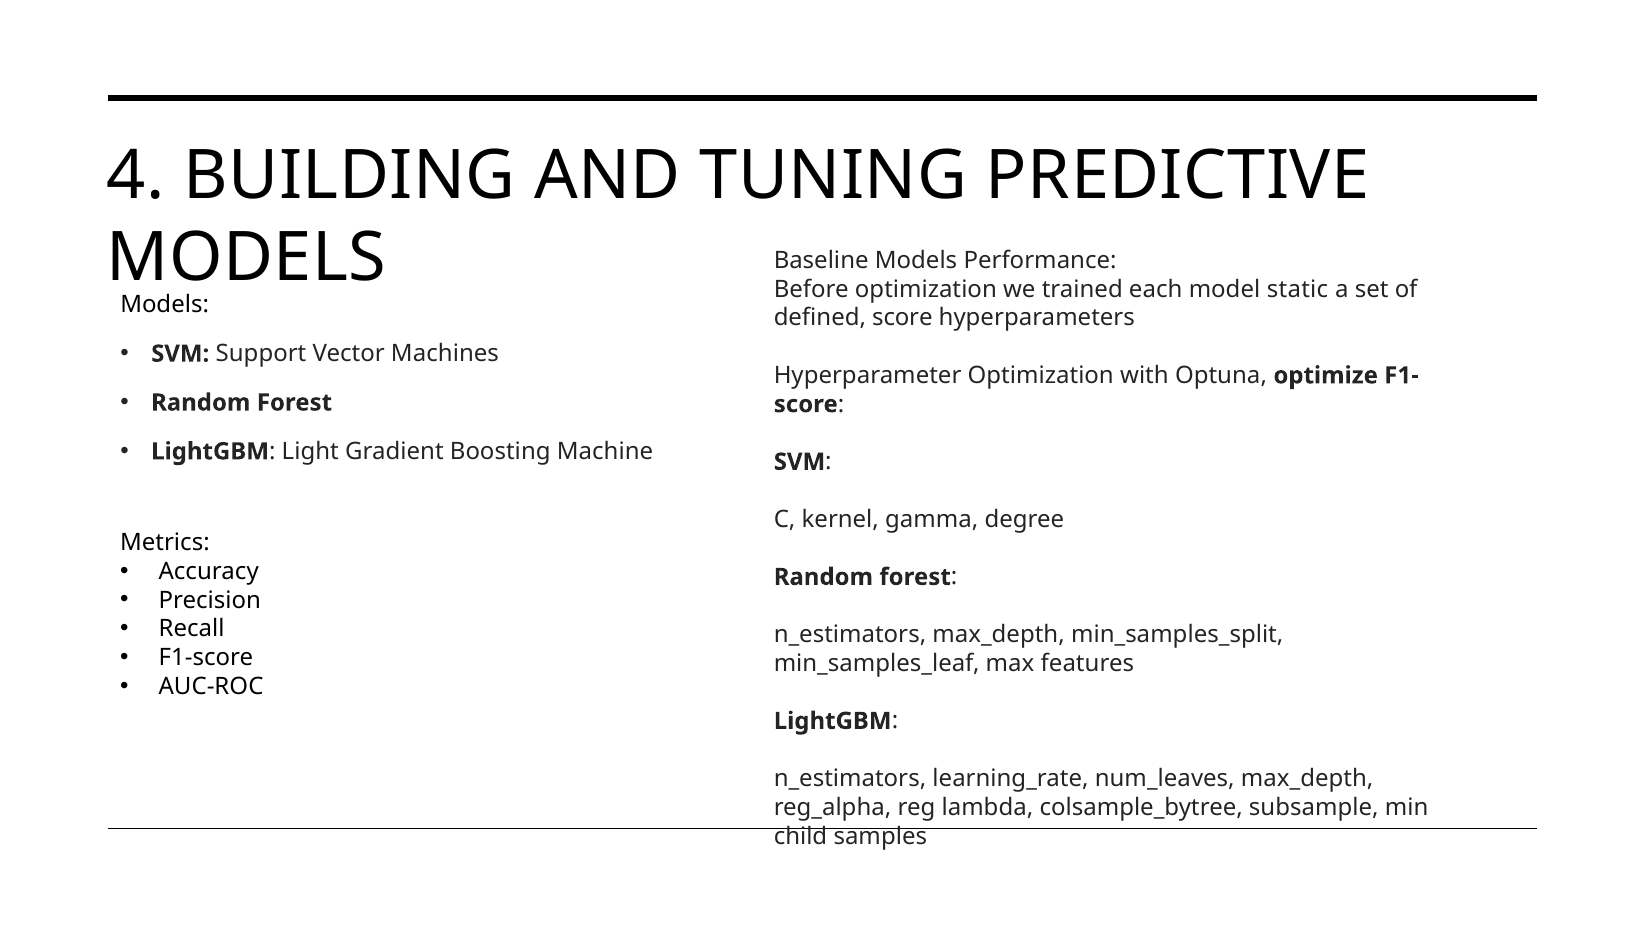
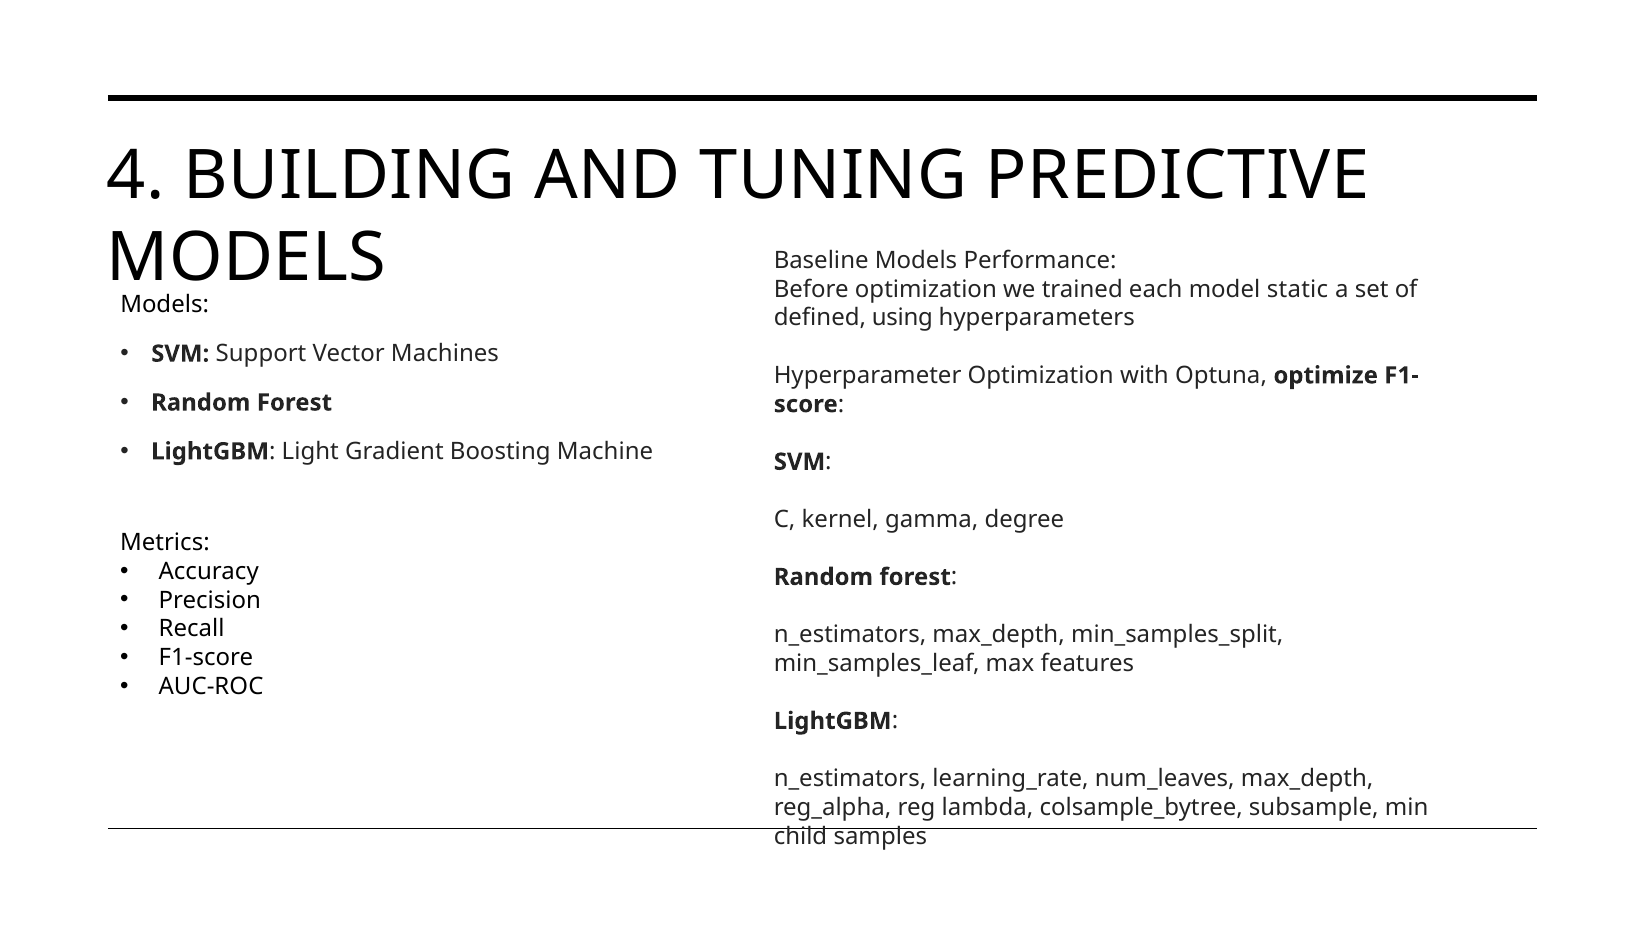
defined score: score -> using
